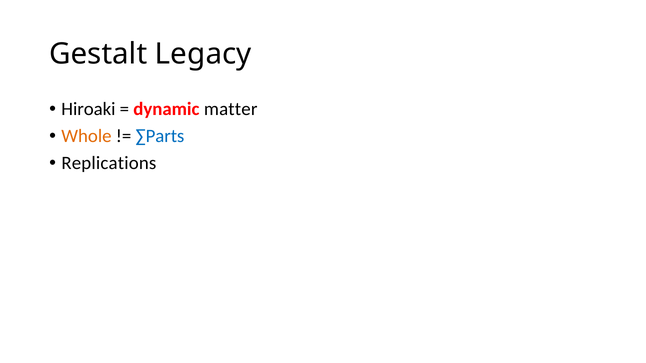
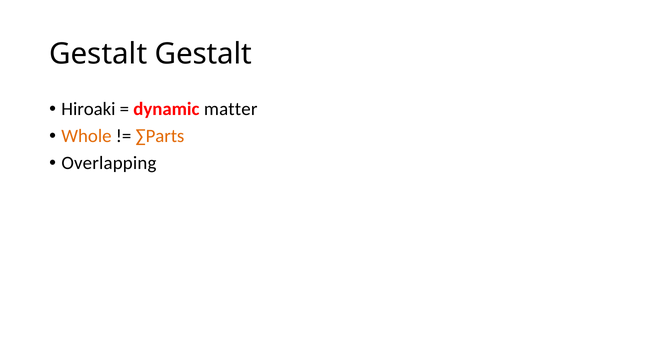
Gestalt Legacy: Legacy -> Gestalt
∑Parts colour: blue -> orange
Replications: Replications -> Overlapping
